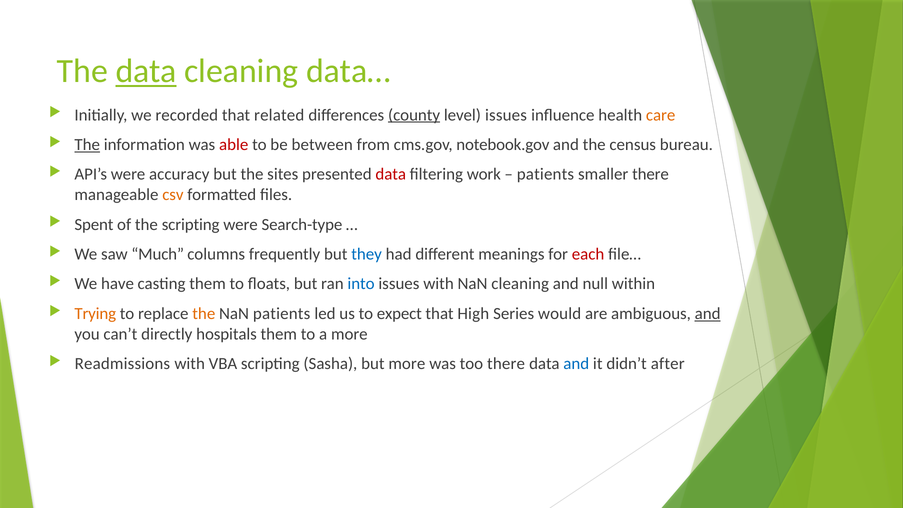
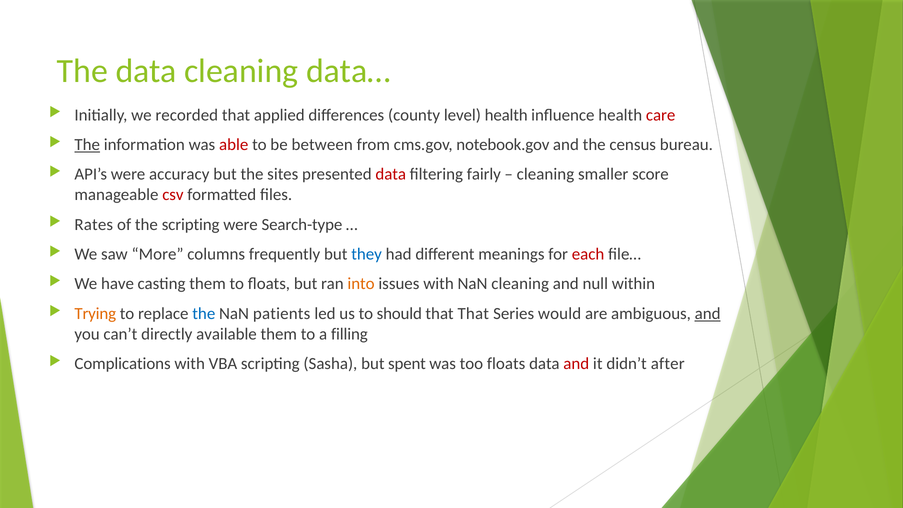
data at (146, 71) underline: present -> none
related: related -> applied
county underline: present -> none
level issues: issues -> health
care colour: orange -> red
work: work -> fairly
patients at (545, 174): patients -> cleaning
smaller there: there -> score
csv colour: orange -> red
Spent: Spent -> Rates
Much: Much -> More
into colour: blue -> orange
the at (204, 314) colour: orange -> blue
expect: expect -> should
that High: High -> That
hospitals: hospitals -> available
a more: more -> filling
Readmissions: Readmissions -> Complications
but more: more -> spent
too there: there -> floats
and at (576, 364) colour: blue -> red
